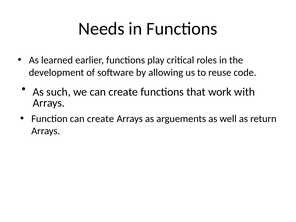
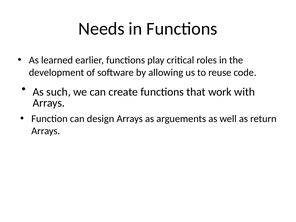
Function can create: create -> design
